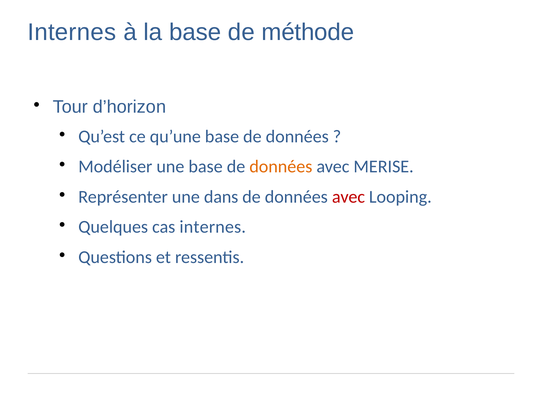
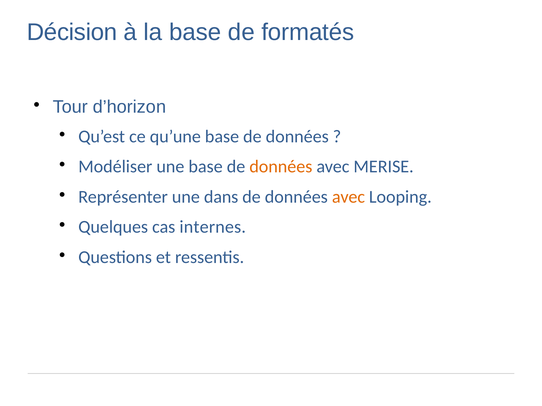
Internes at (72, 32): Internes -> Décision
méthode: méthode -> formatés
avec at (348, 197) colour: red -> orange
